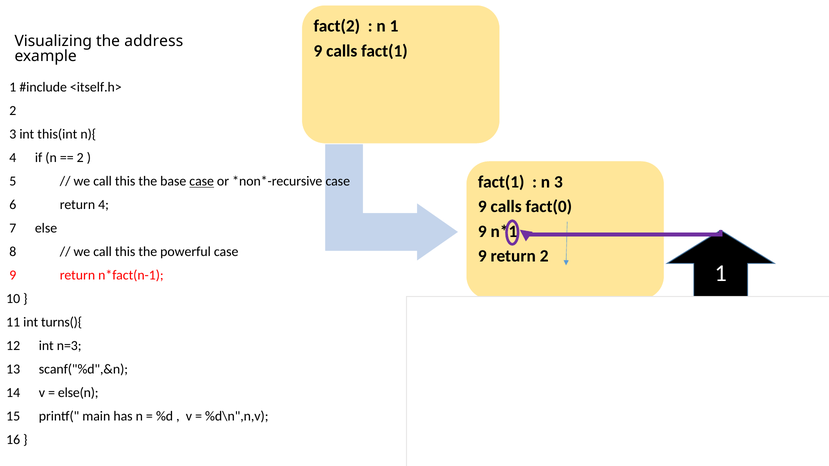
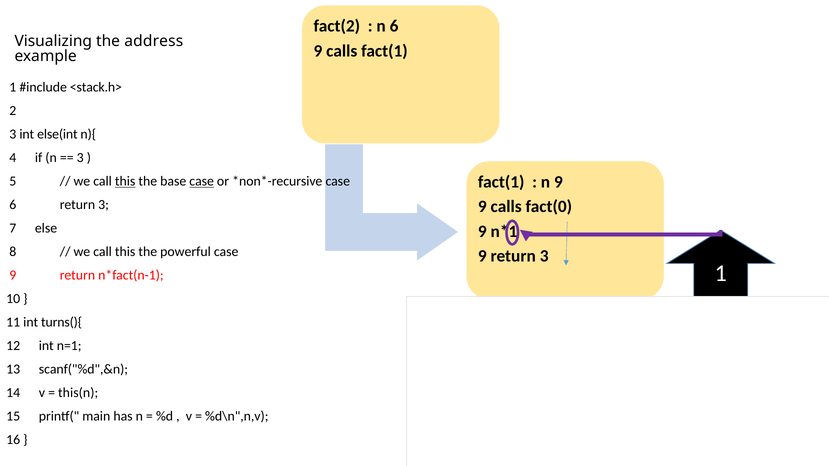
n 1: 1 -> 6
<itself.h>: <itself.h> -> <stack.h>
this(int: this(int -> else(int
2 at (80, 158): 2 -> 3
n 3: 3 -> 9
this at (125, 181) underline: none -> present
6 return 4: 4 -> 3
9 return 2: 2 -> 3
n=3: n=3 -> n=1
else(n: else(n -> this(n
